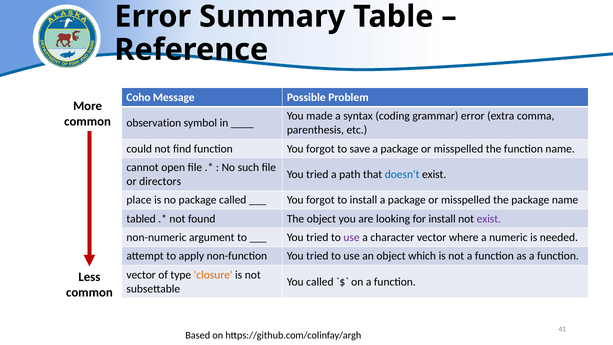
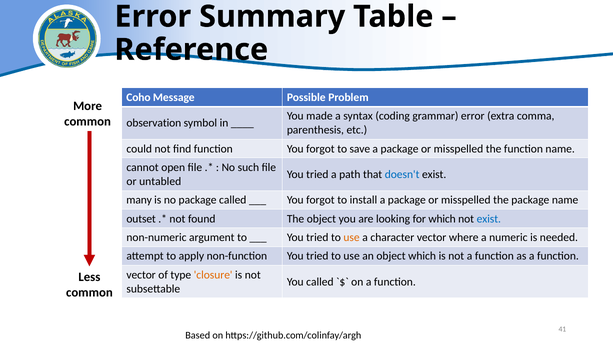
directors: directors -> untabled
place: place -> many
tabled: tabled -> outset
for install: install -> which
exist at (489, 219) colour: purple -> blue
use at (352, 237) colour: purple -> orange
